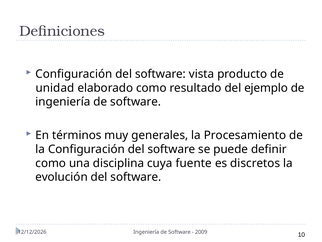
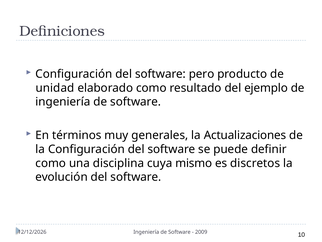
vista: vista -> pero
Procesamiento: Procesamiento -> Actualizaciones
fuente: fuente -> mismo
